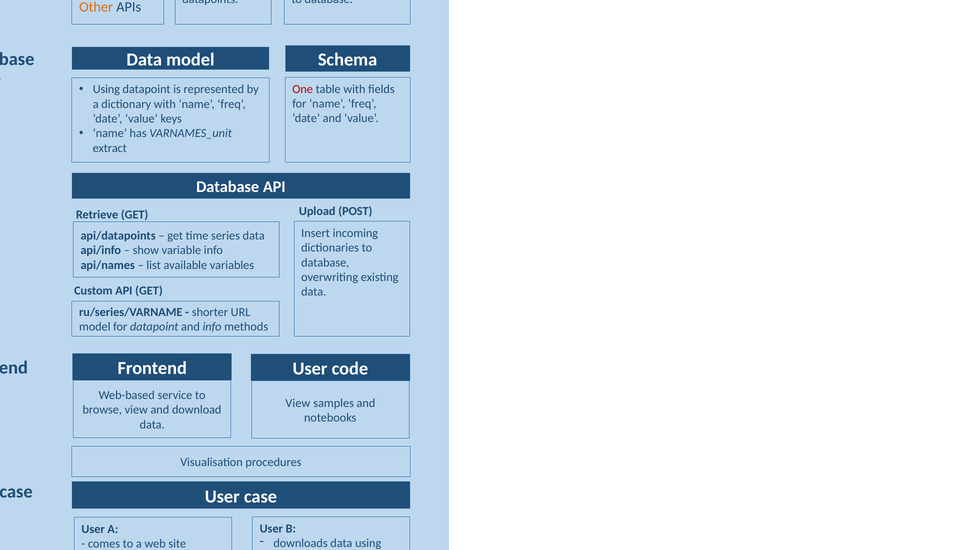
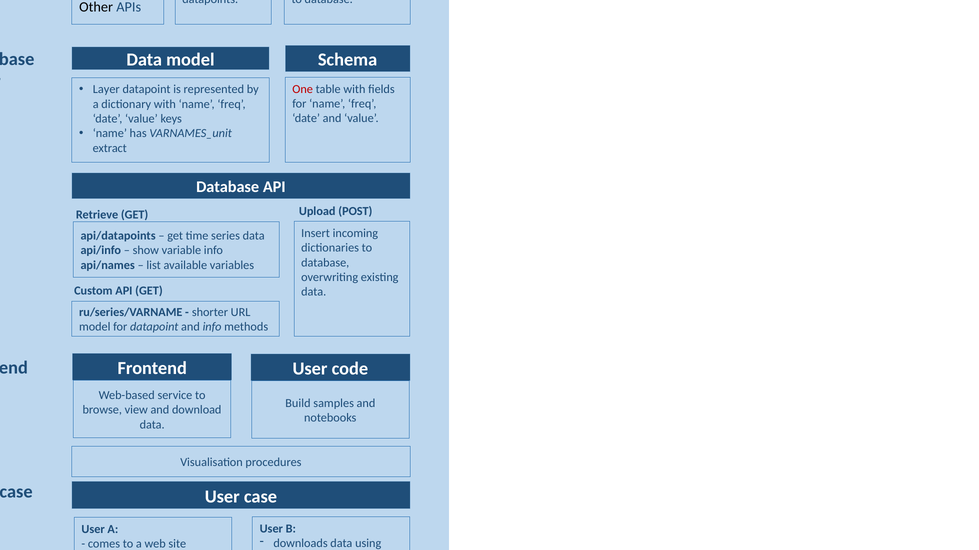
Other colour: orange -> black
Using at (106, 90): Using -> Layer
View at (298, 404): View -> Build
